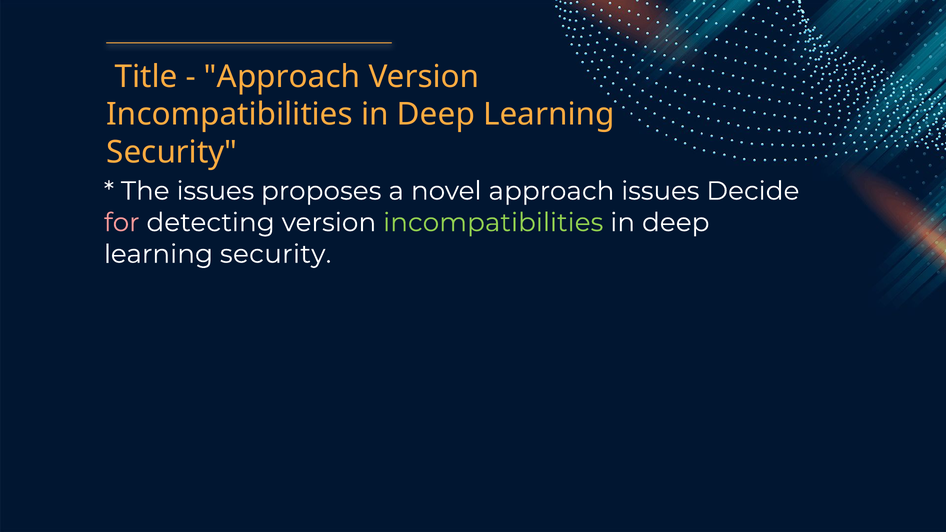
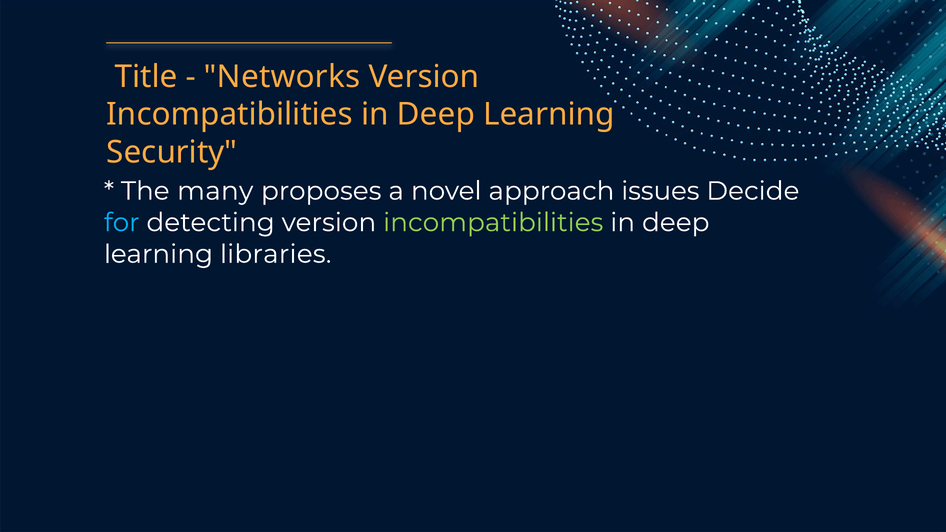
Approach at (282, 77): Approach -> Networks
The issues: issues -> many
for colour: pink -> light blue
security at (276, 254): security -> libraries
